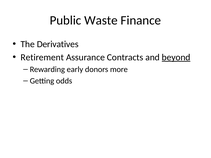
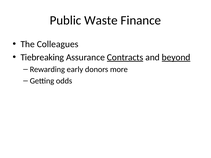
Derivatives: Derivatives -> Colleagues
Retirement: Retirement -> Tiebreaking
Contracts underline: none -> present
